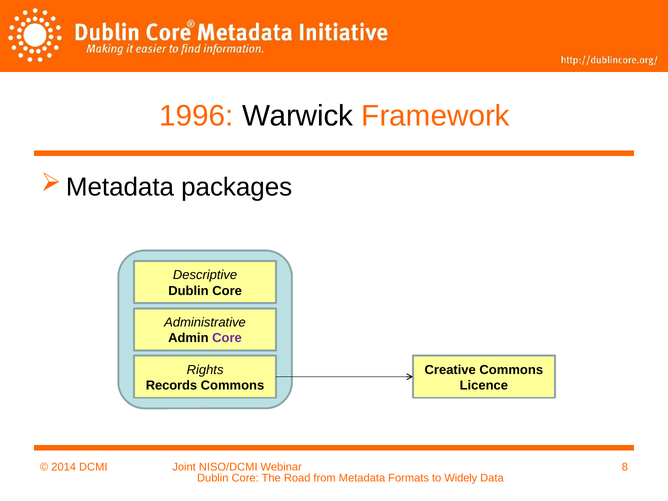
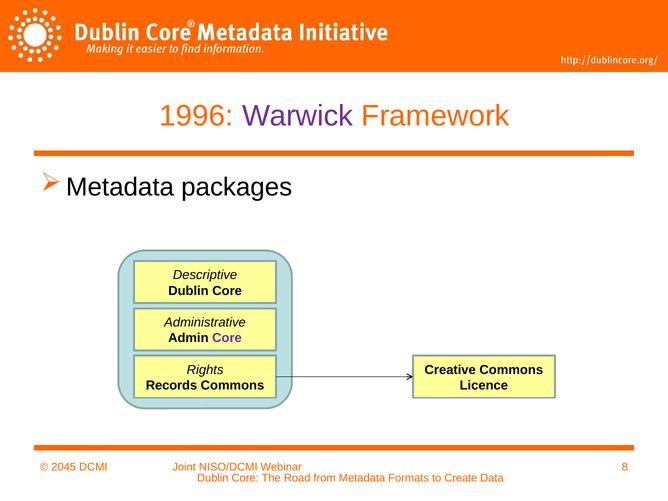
Warwick colour: black -> purple
2014: 2014 -> 2045
Widely: Widely -> Create
